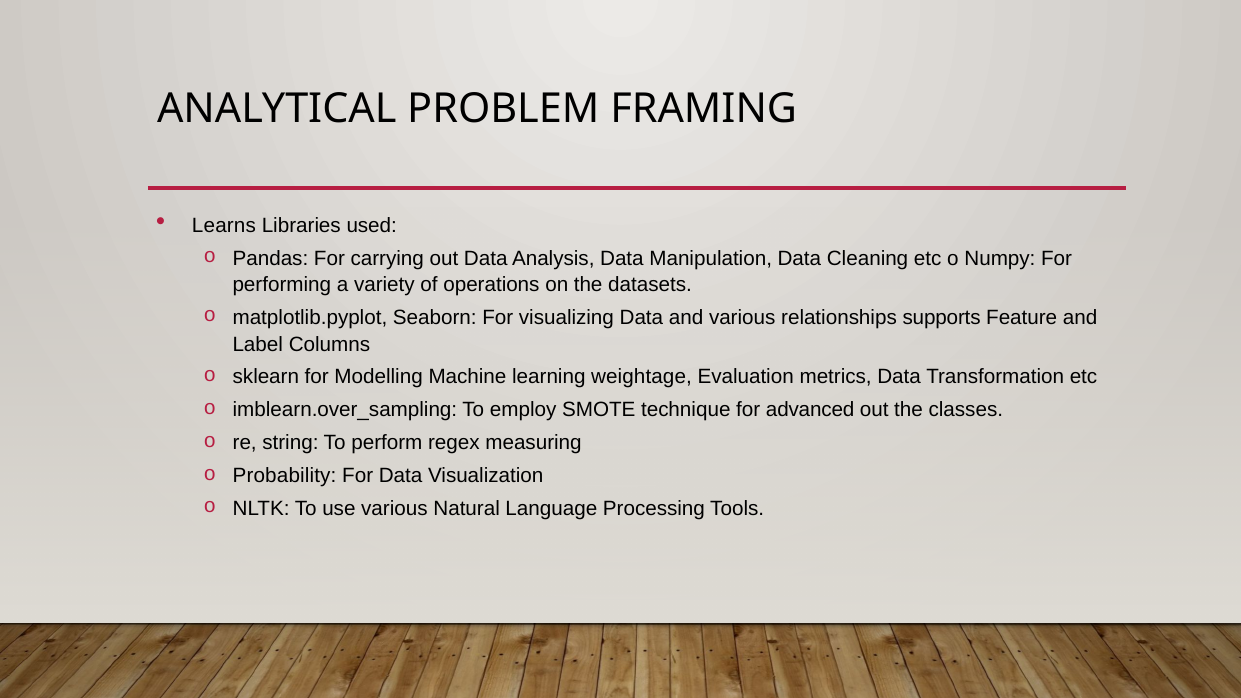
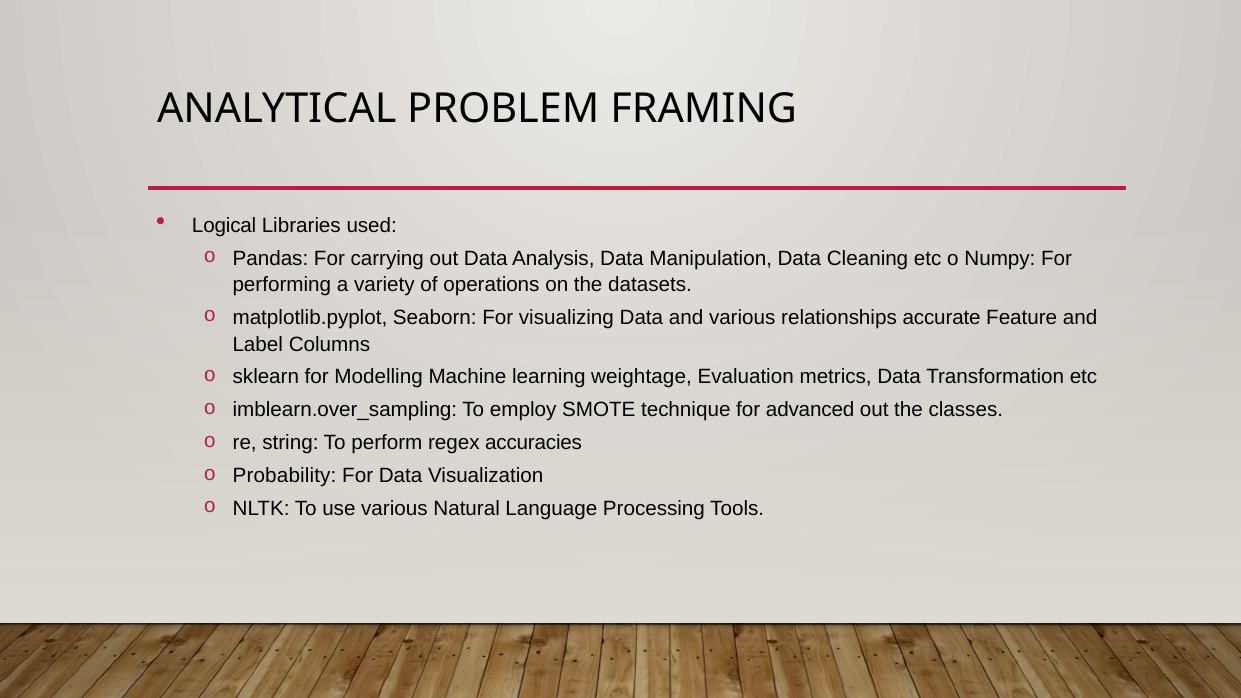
Learns: Learns -> Logical
supports: supports -> accurate
measuring: measuring -> accuracies
